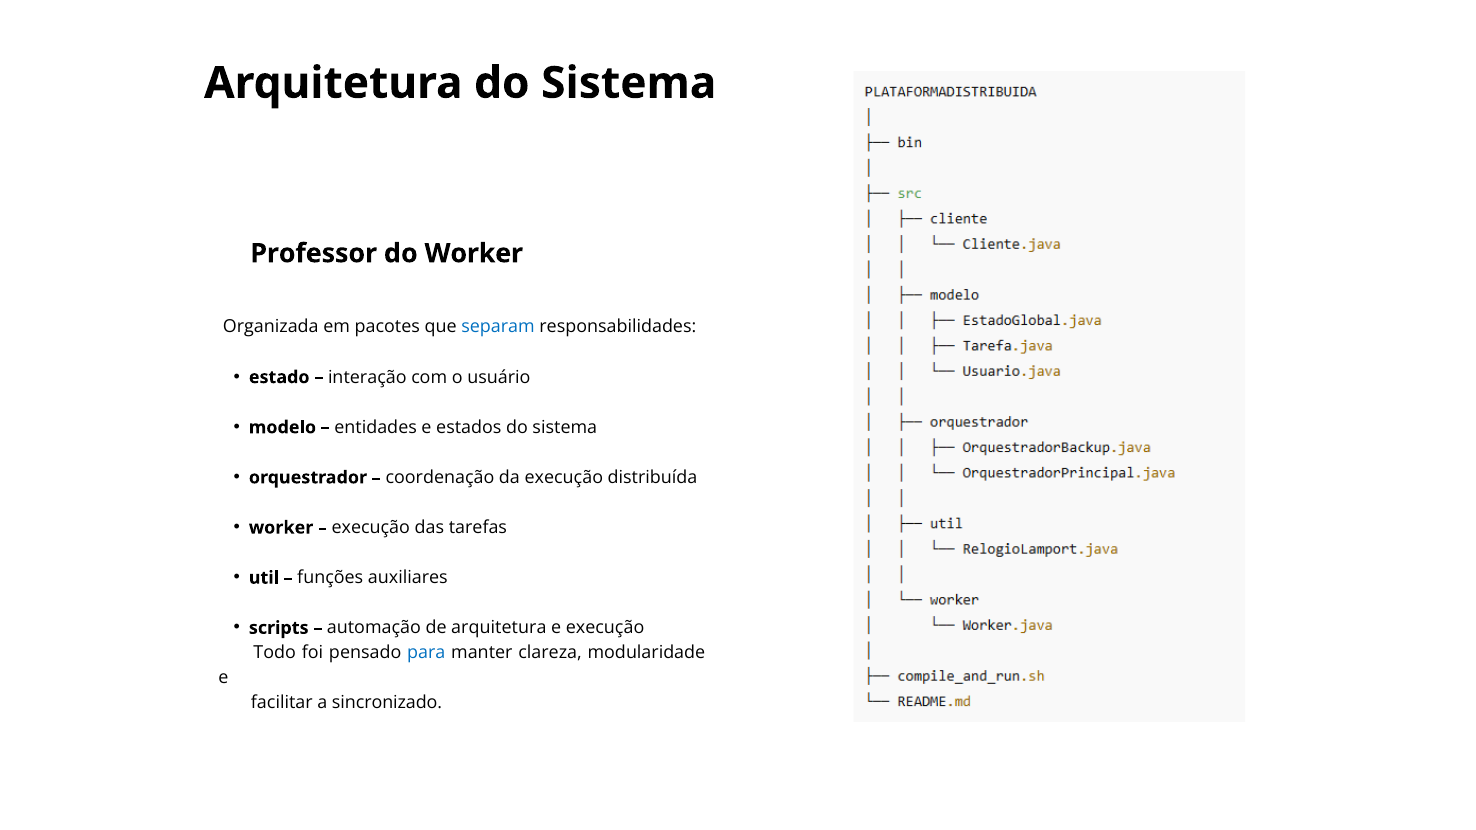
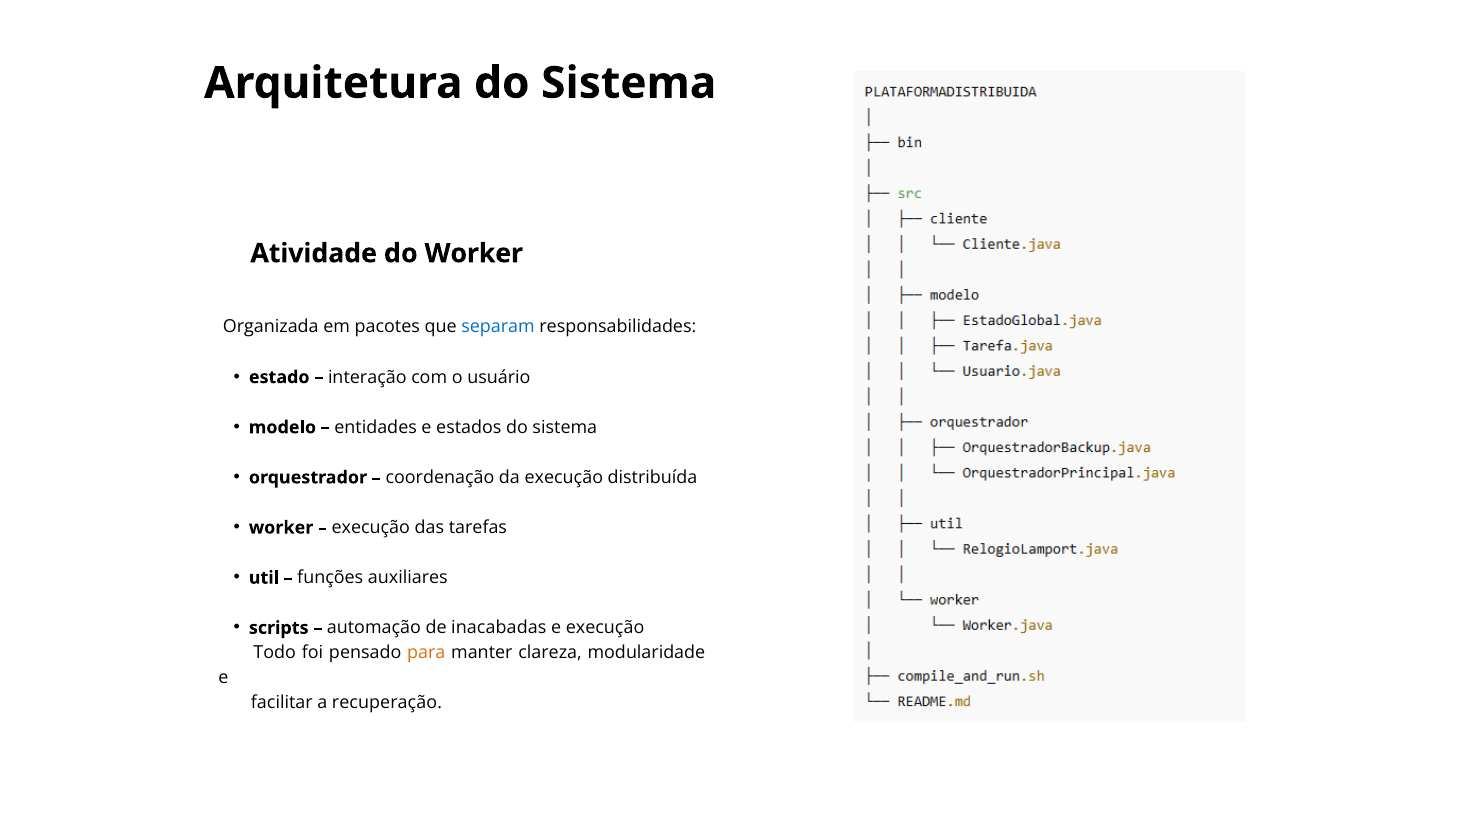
Professor: Professor -> Atividade
de arquitetura: arquitetura -> inacabadas
para colour: blue -> orange
sincronizado: sincronizado -> recuperação
